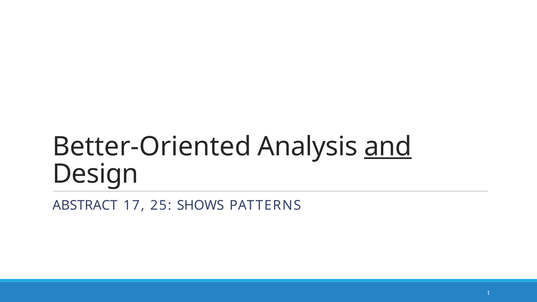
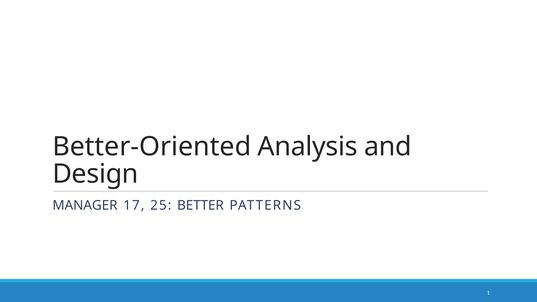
and underline: present -> none
ABSTRACT: ABSTRACT -> MANAGER
SHOWS: SHOWS -> BETTER
